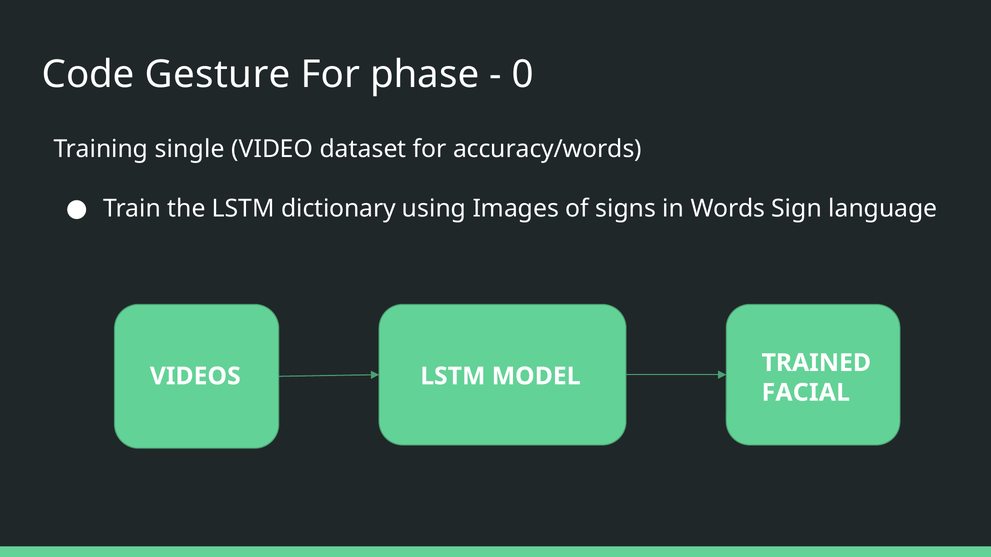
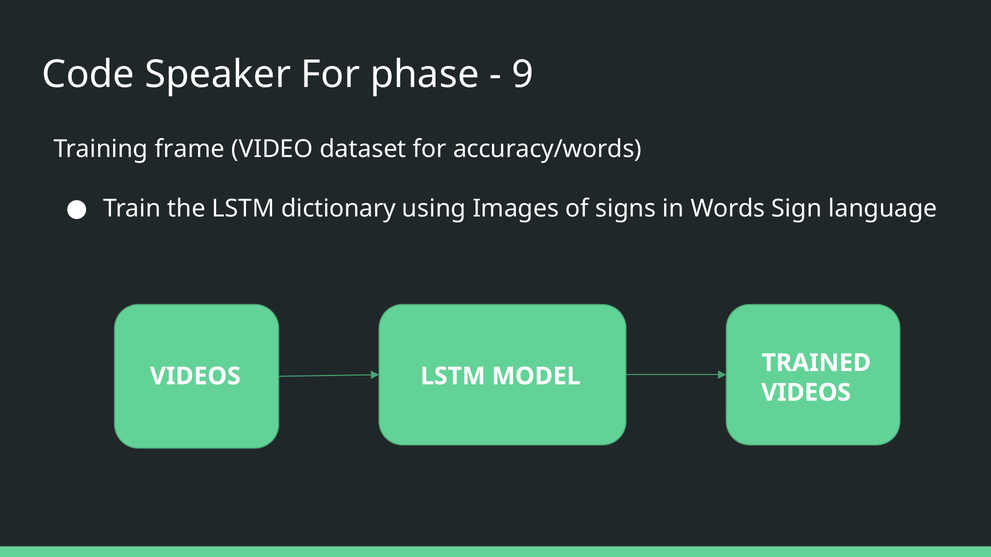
Gesture: Gesture -> Speaker
0: 0 -> 9
single: single -> frame
FACIAL at (806, 393): FACIAL -> VIDEOS
